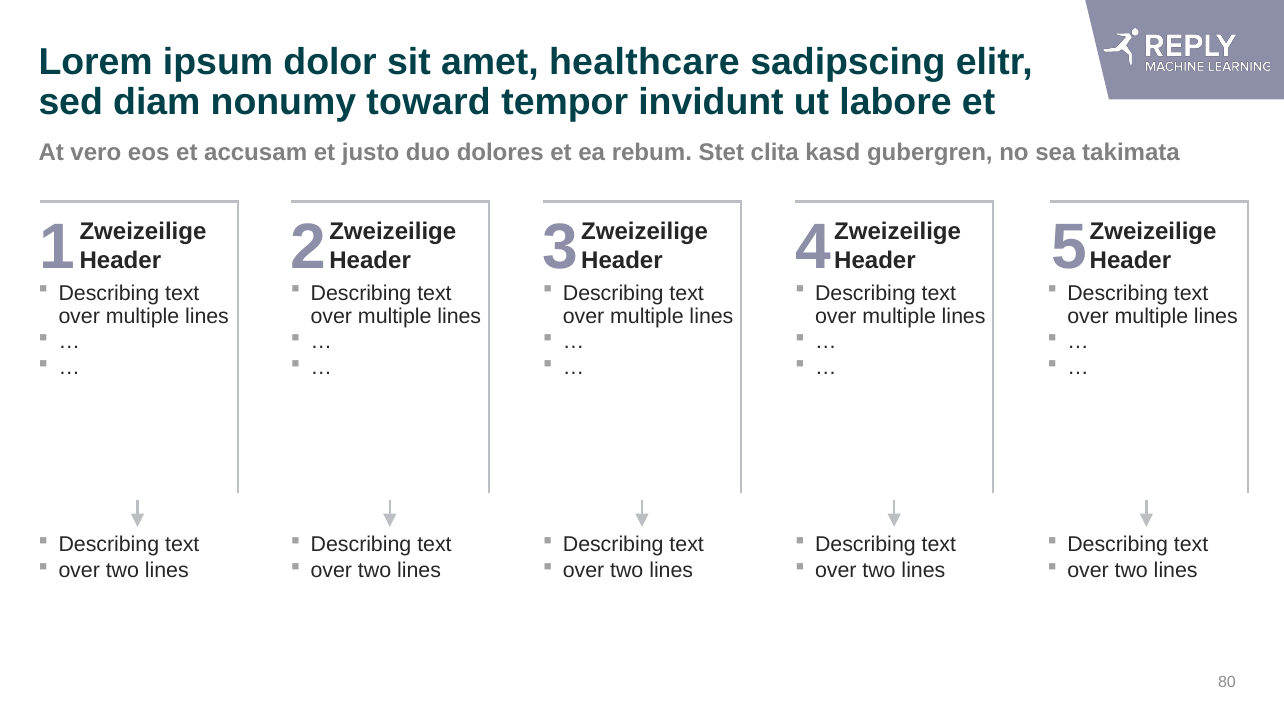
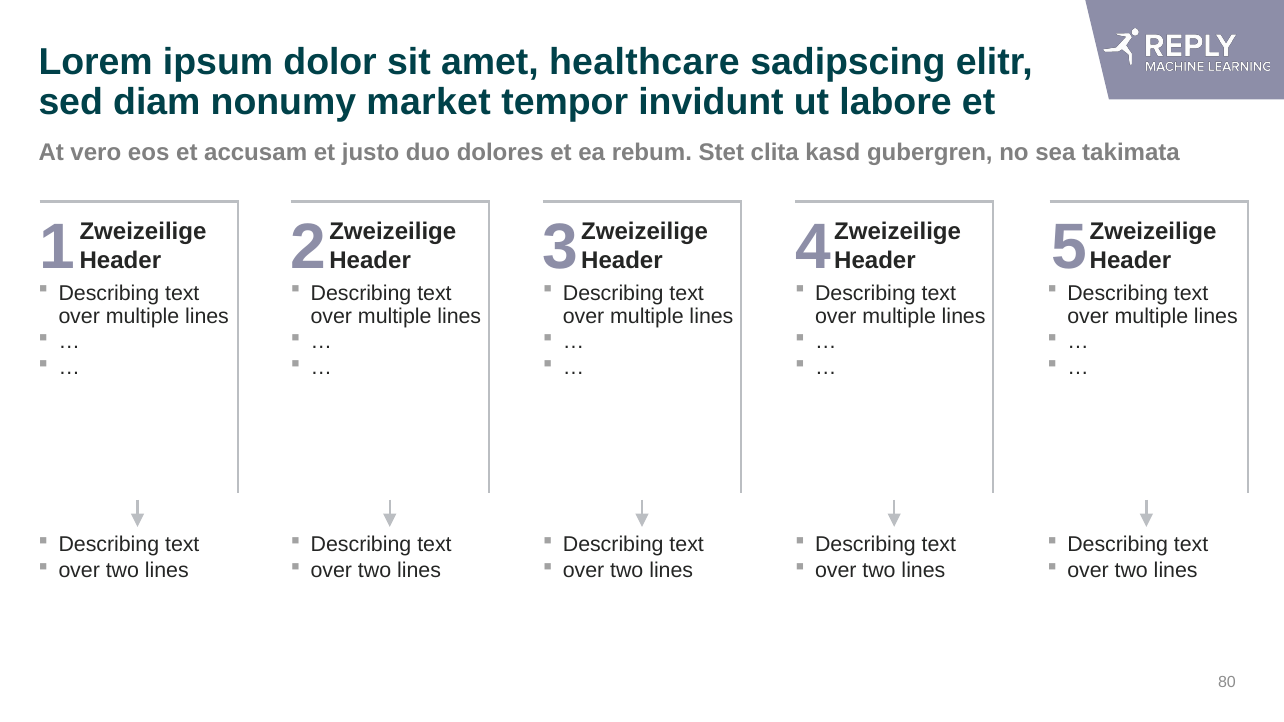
toward: toward -> market
